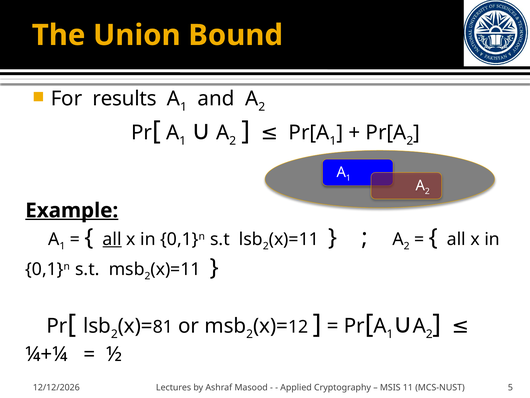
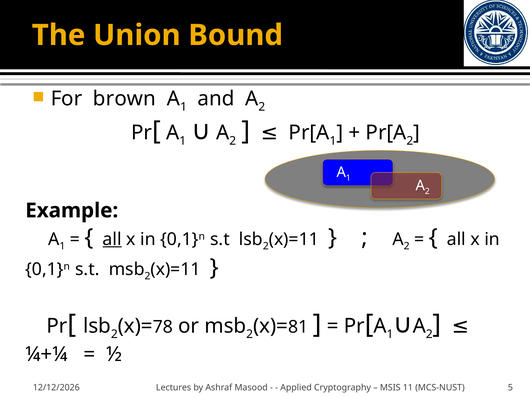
results: results -> brown
Example underline: present -> none
81: 81 -> 78
12: 12 -> 81
